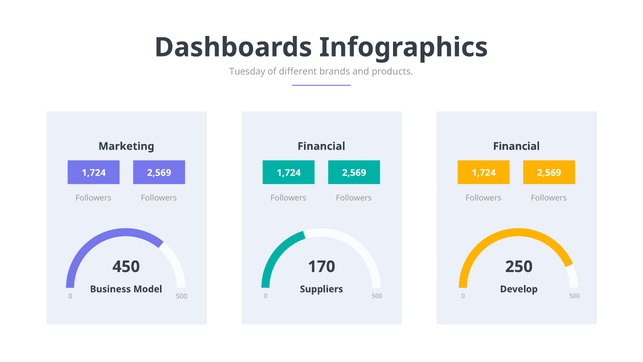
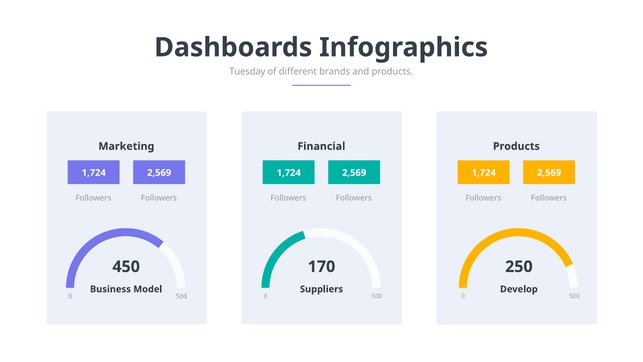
Financial at (516, 146): Financial -> Products
